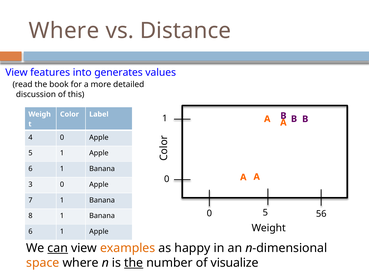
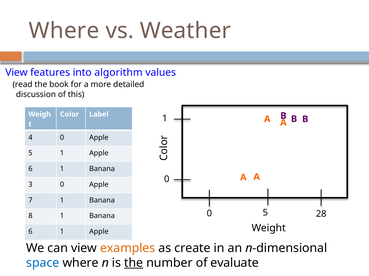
Distance: Distance -> Weather
generates: generates -> algorithm
56: 56 -> 28
can underline: present -> none
happy: happy -> create
space colour: orange -> blue
visualize: visualize -> evaluate
